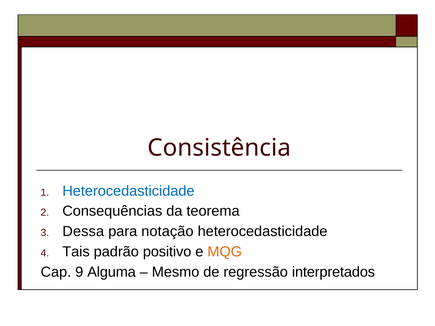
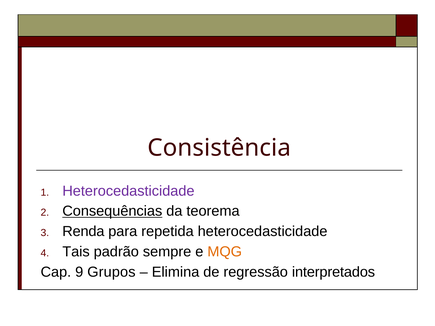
Heterocedasticidade at (128, 191) colour: blue -> purple
Consequências underline: none -> present
Dessa: Dessa -> Renda
notação: notação -> repetida
positivo: positivo -> sempre
Alguma: Alguma -> Grupos
Mesmo: Mesmo -> Elimina
